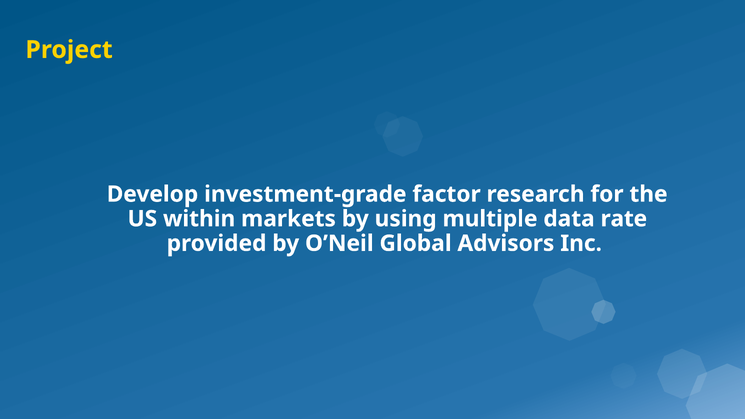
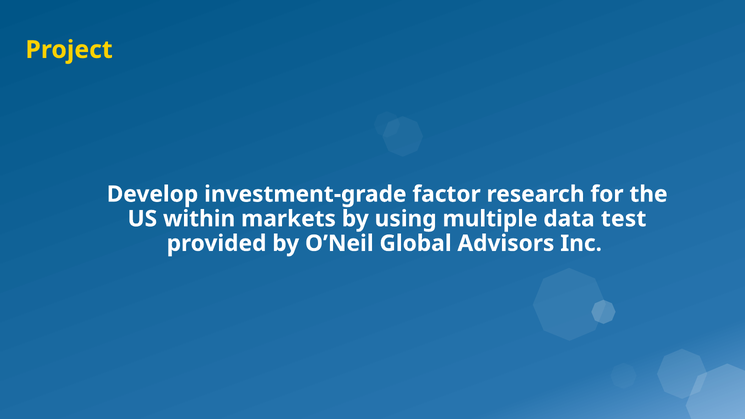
rate: rate -> test
